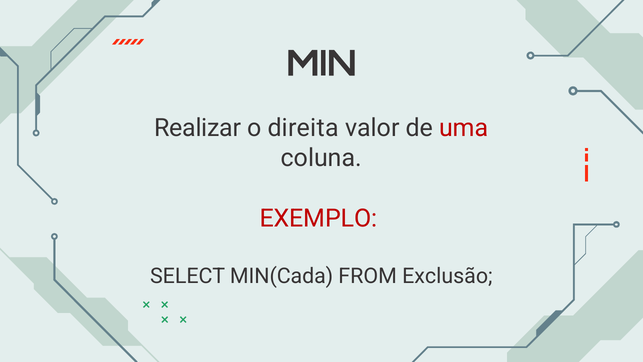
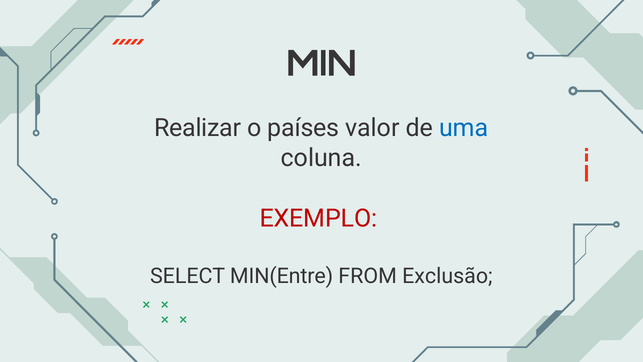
direita: direita -> países
uma colour: red -> blue
MIN(Cada: MIN(Cada -> MIN(Entre
